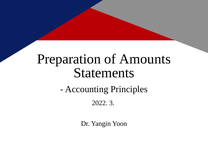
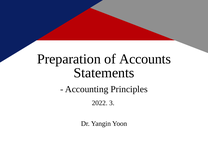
Amounts: Amounts -> Accounts
